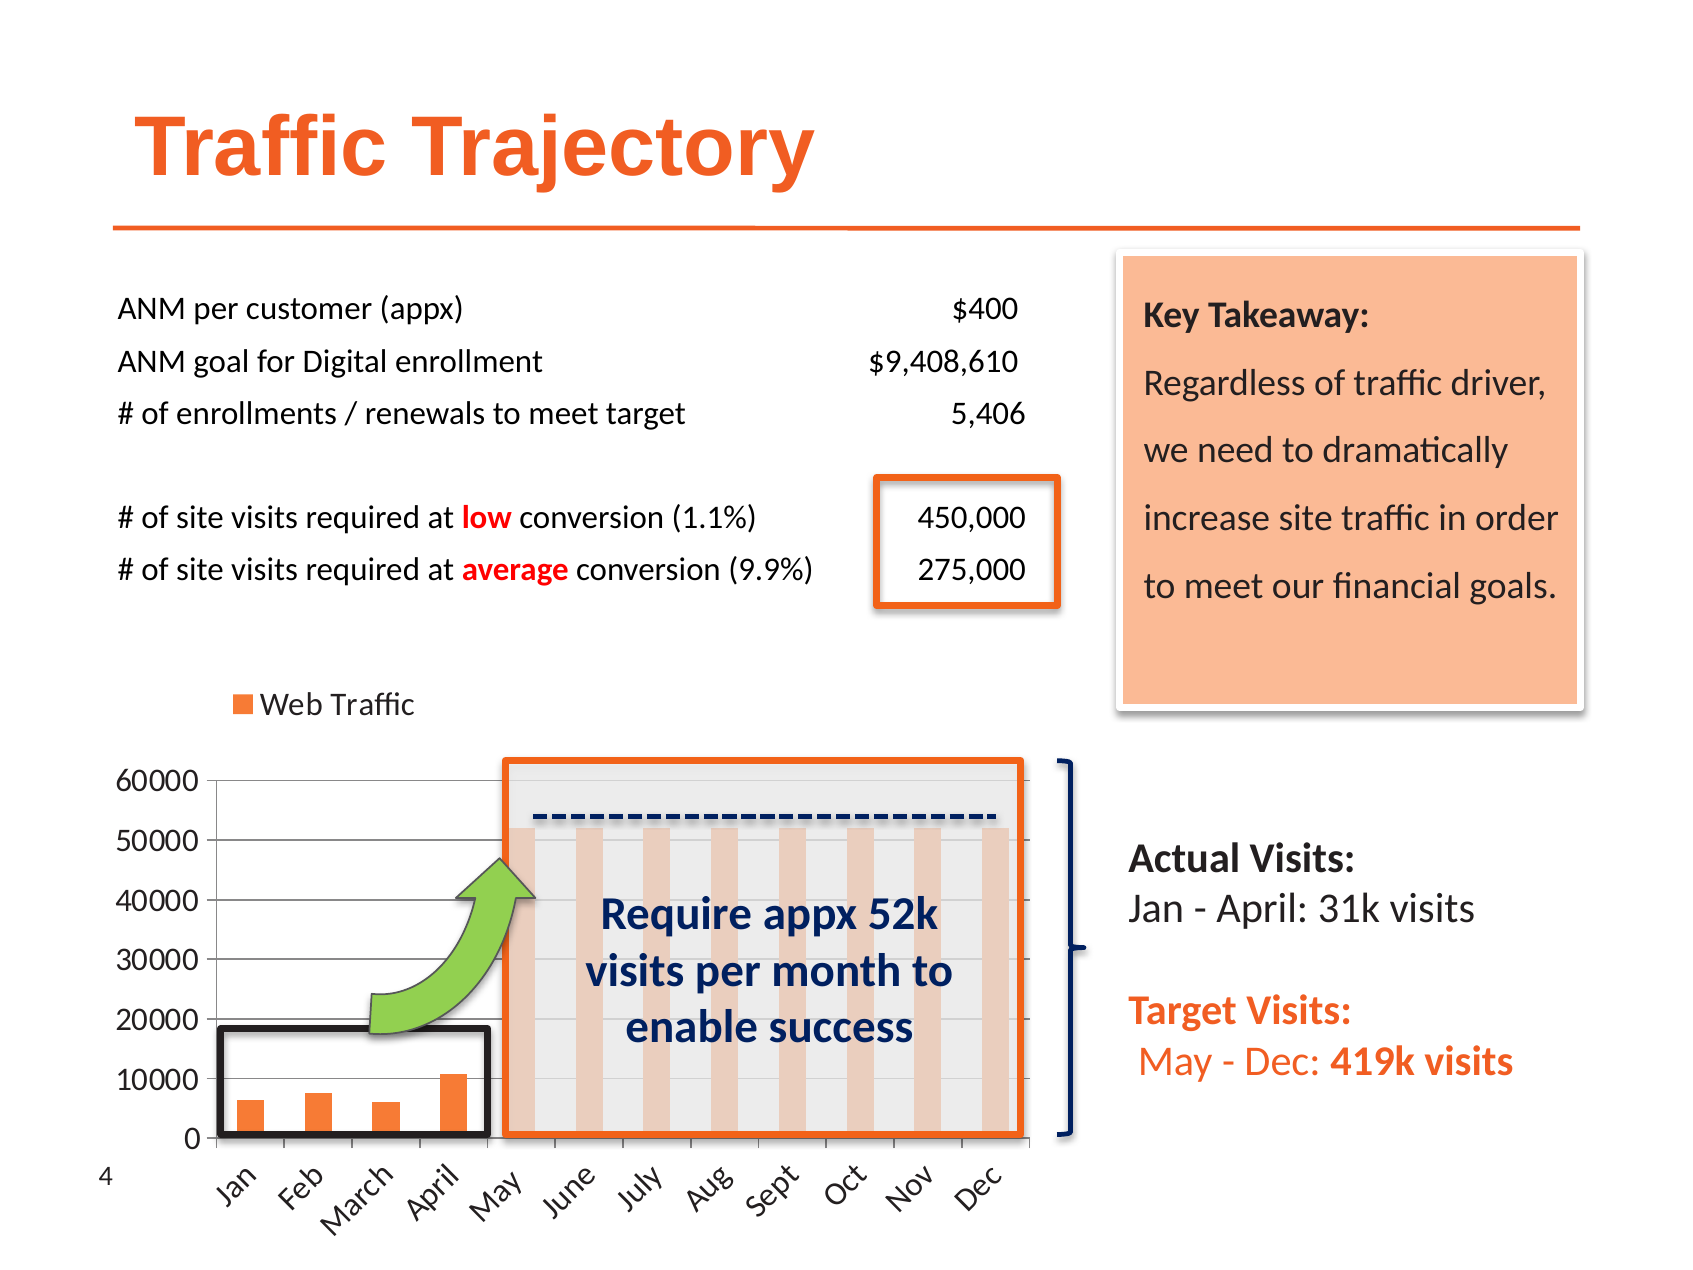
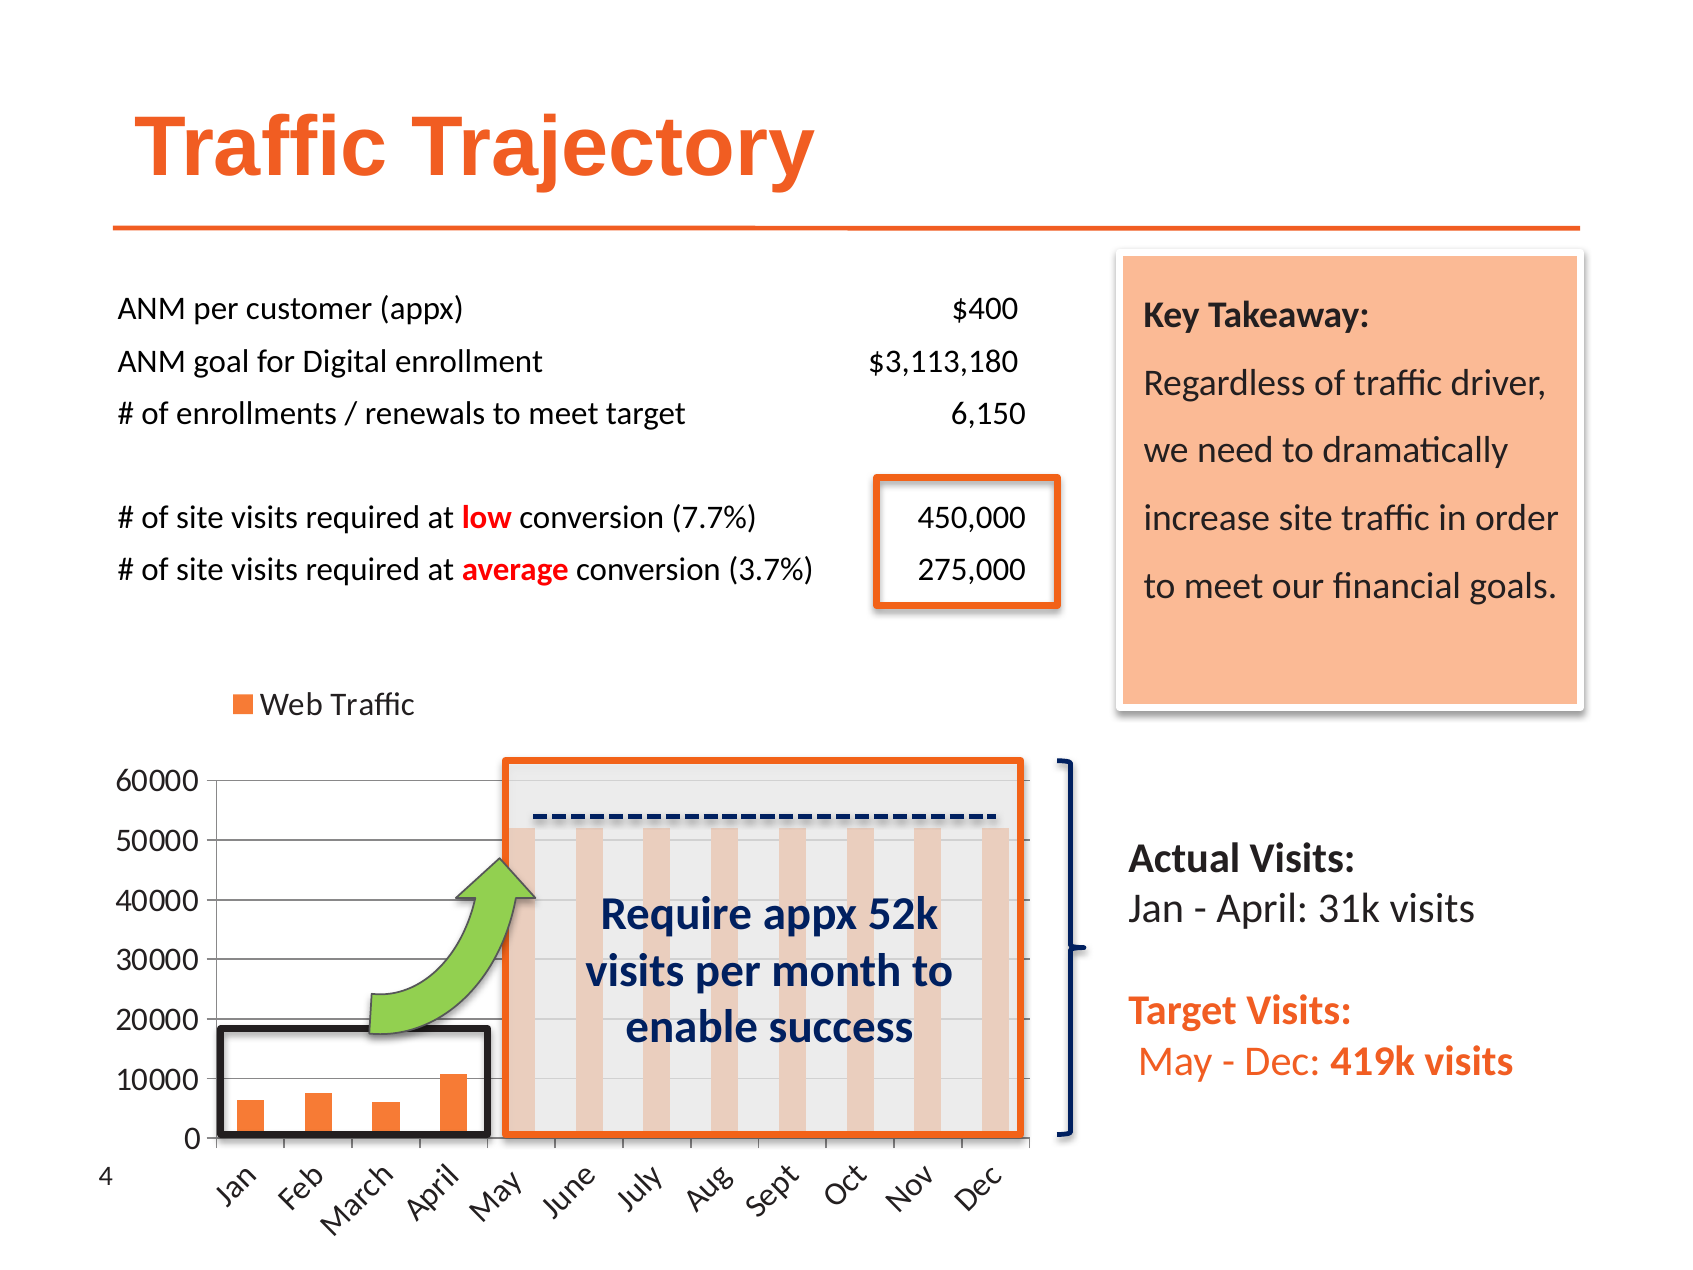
$9,408,610: $9,408,610 -> $3,113,180
5,406: 5,406 -> 6,150
1.1%: 1.1% -> 7.7%
9.9%: 9.9% -> 3.7%
